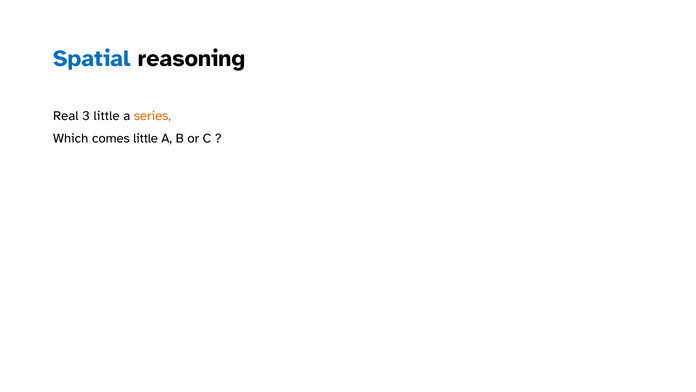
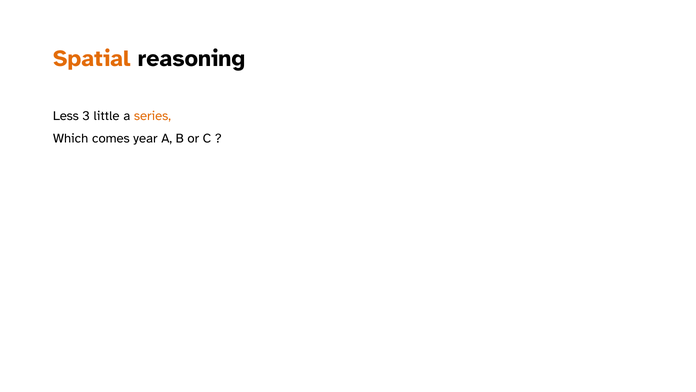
Spatial colour: blue -> orange
Real: Real -> Less
comes little: little -> year
